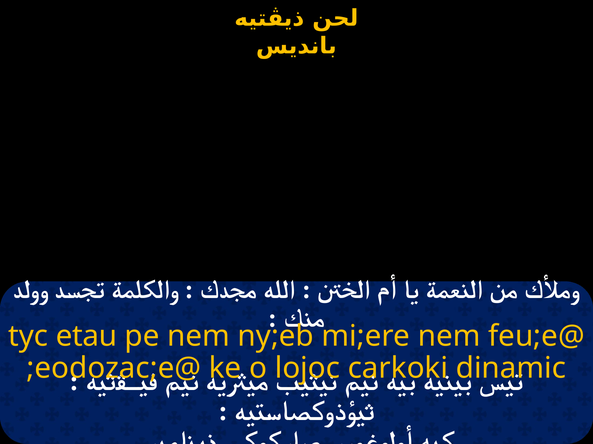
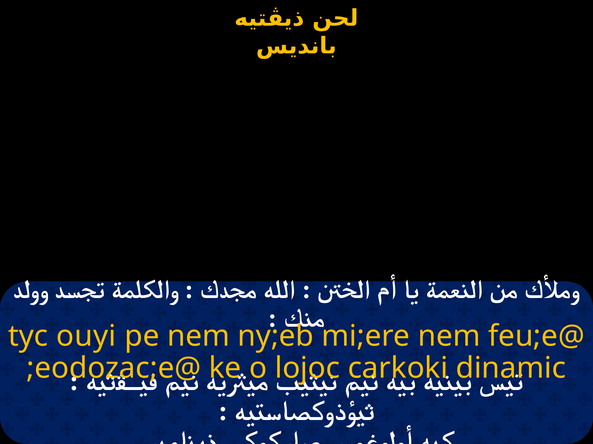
etau: etau -> ouyi
